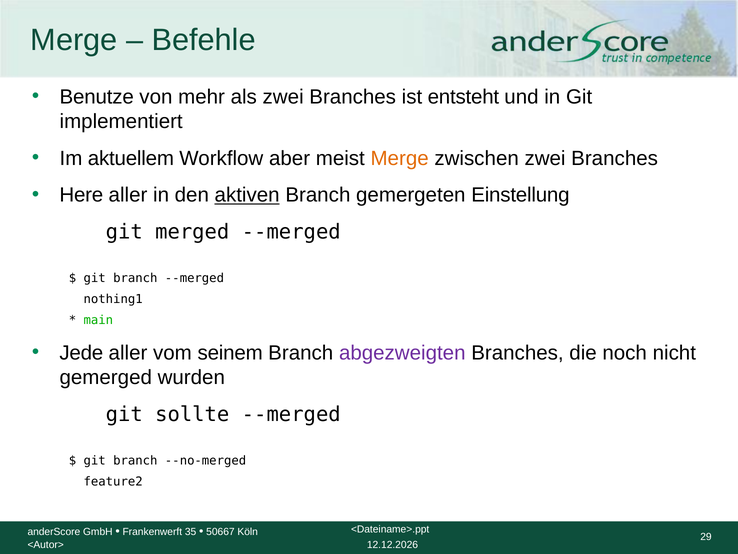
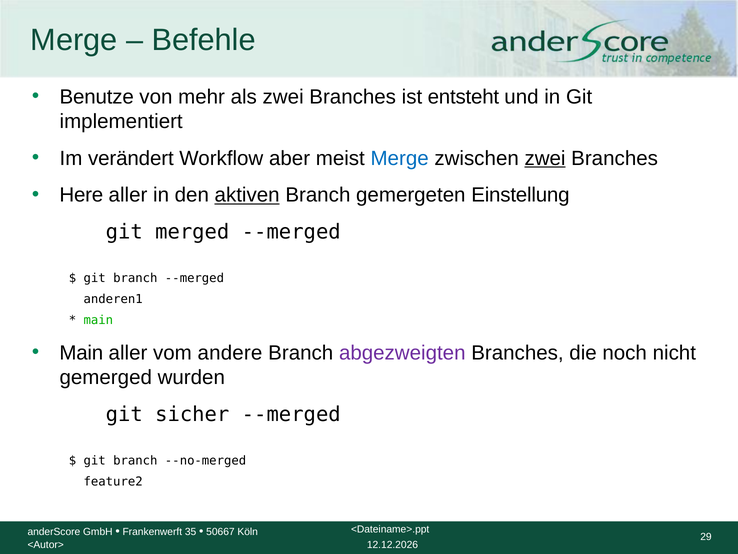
aktuellem: aktuellem -> verändert
Merge at (400, 158) colour: orange -> blue
zwei at (545, 158) underline: none -> present
nothing1: nothing1 -> anderen1
Jede at (81, 353): Jede -> Main
seinem: seinem -> andere
sollte: sollte -> sicher
